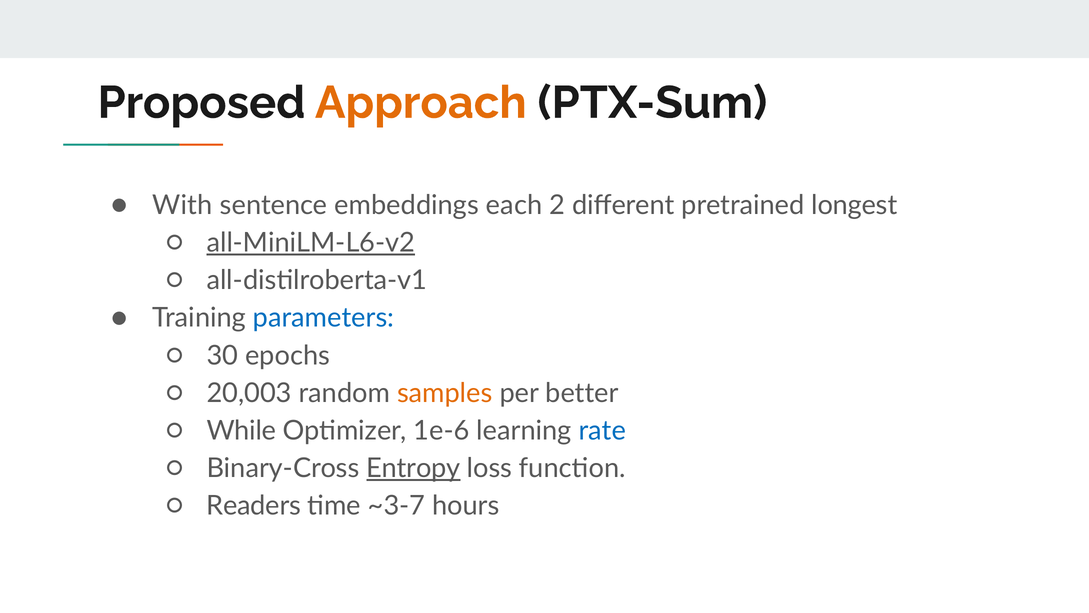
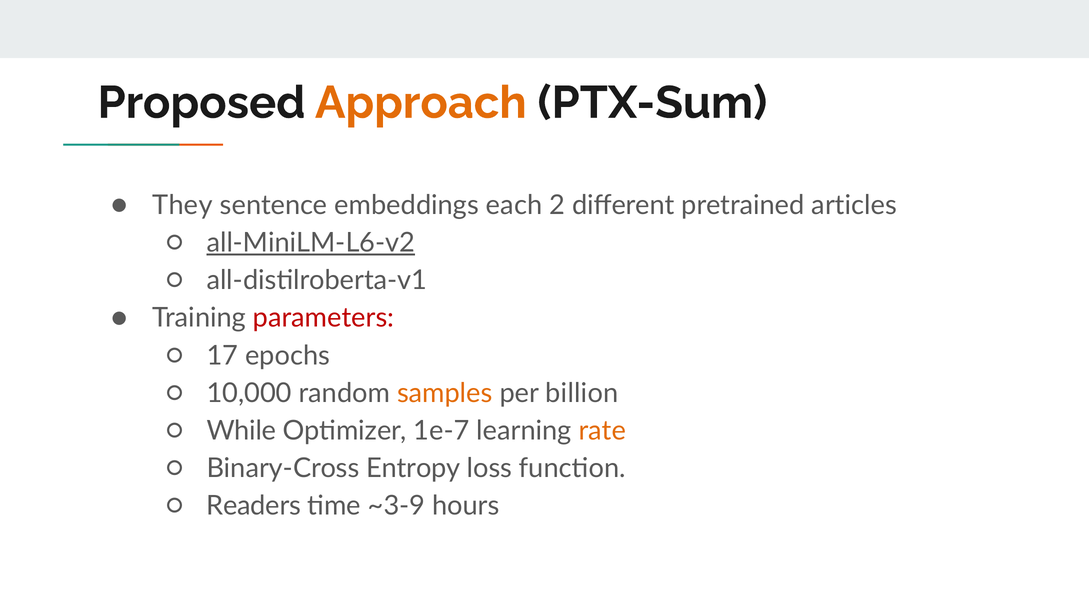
With: With -> They
longest: longest -> articles
parameters colour: blue -> red
30: 30 -> 17
20,003: 20,003 -> 10,000
better: better -> billion
1e-6: 1e-6 -> 1e-7
rate colour: blue -> orange
Entropy underline: present -> none
~3-7: ~3-7 -> ~3-9
